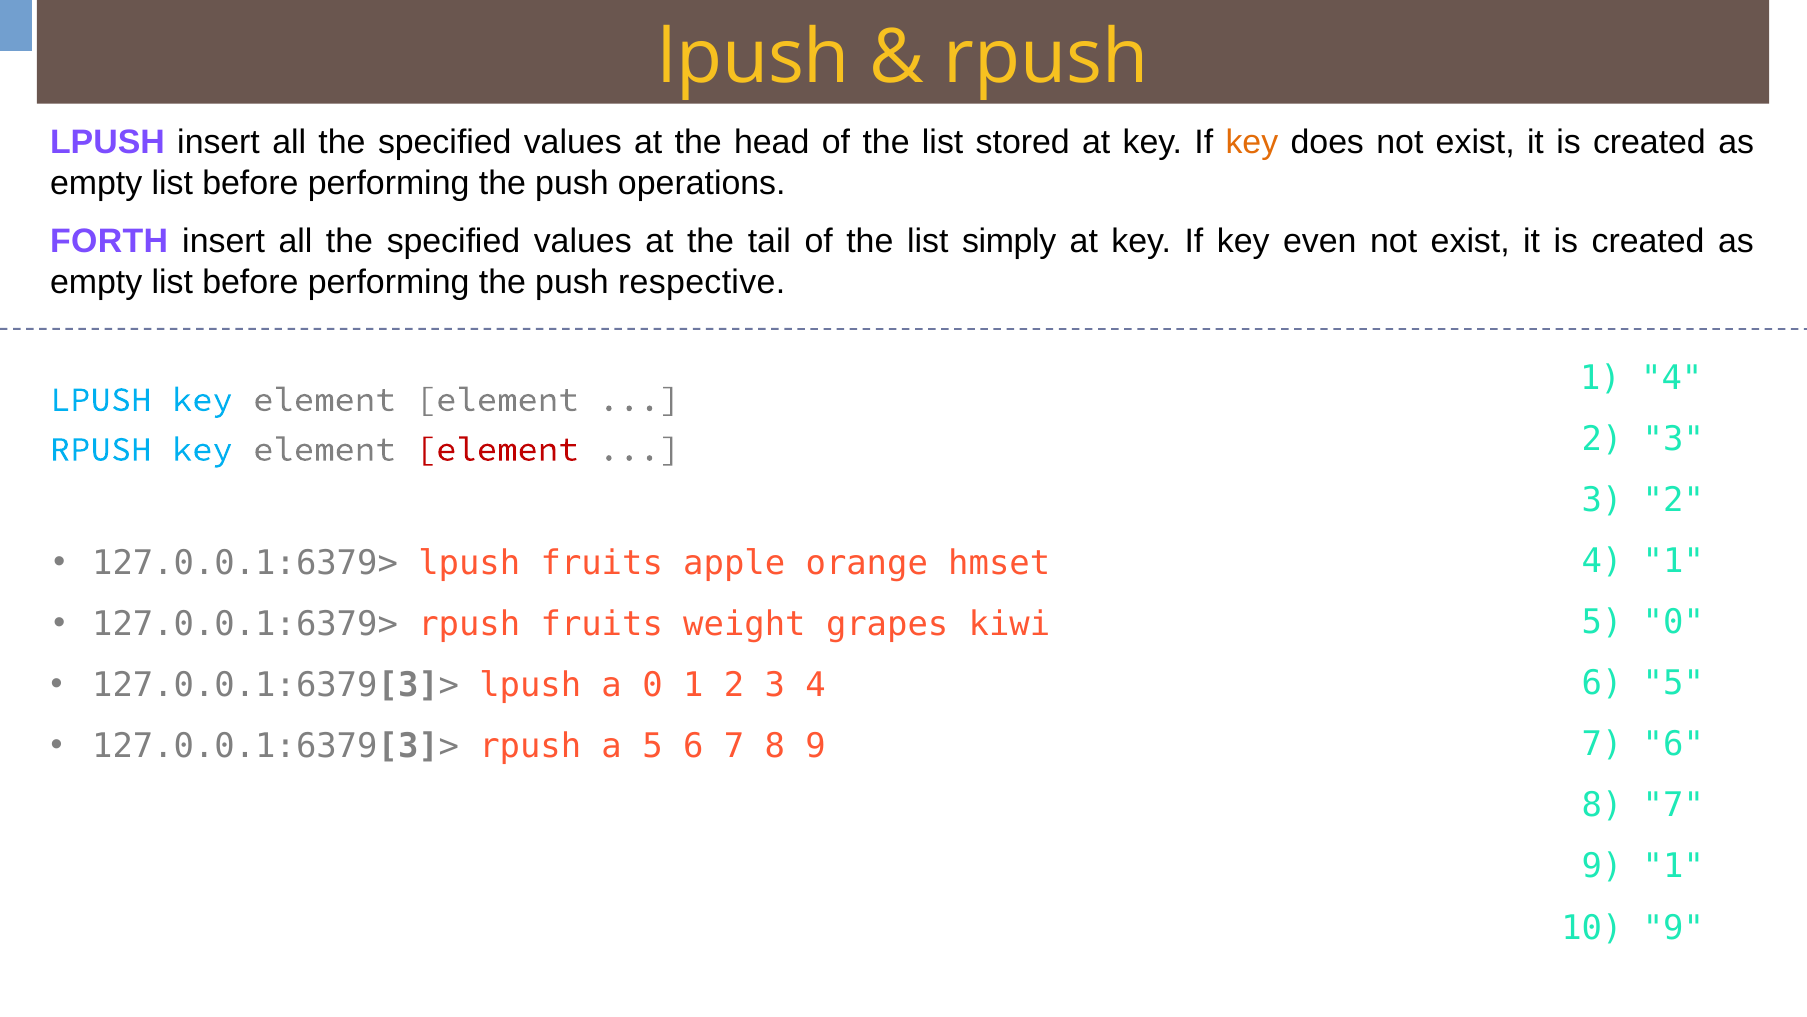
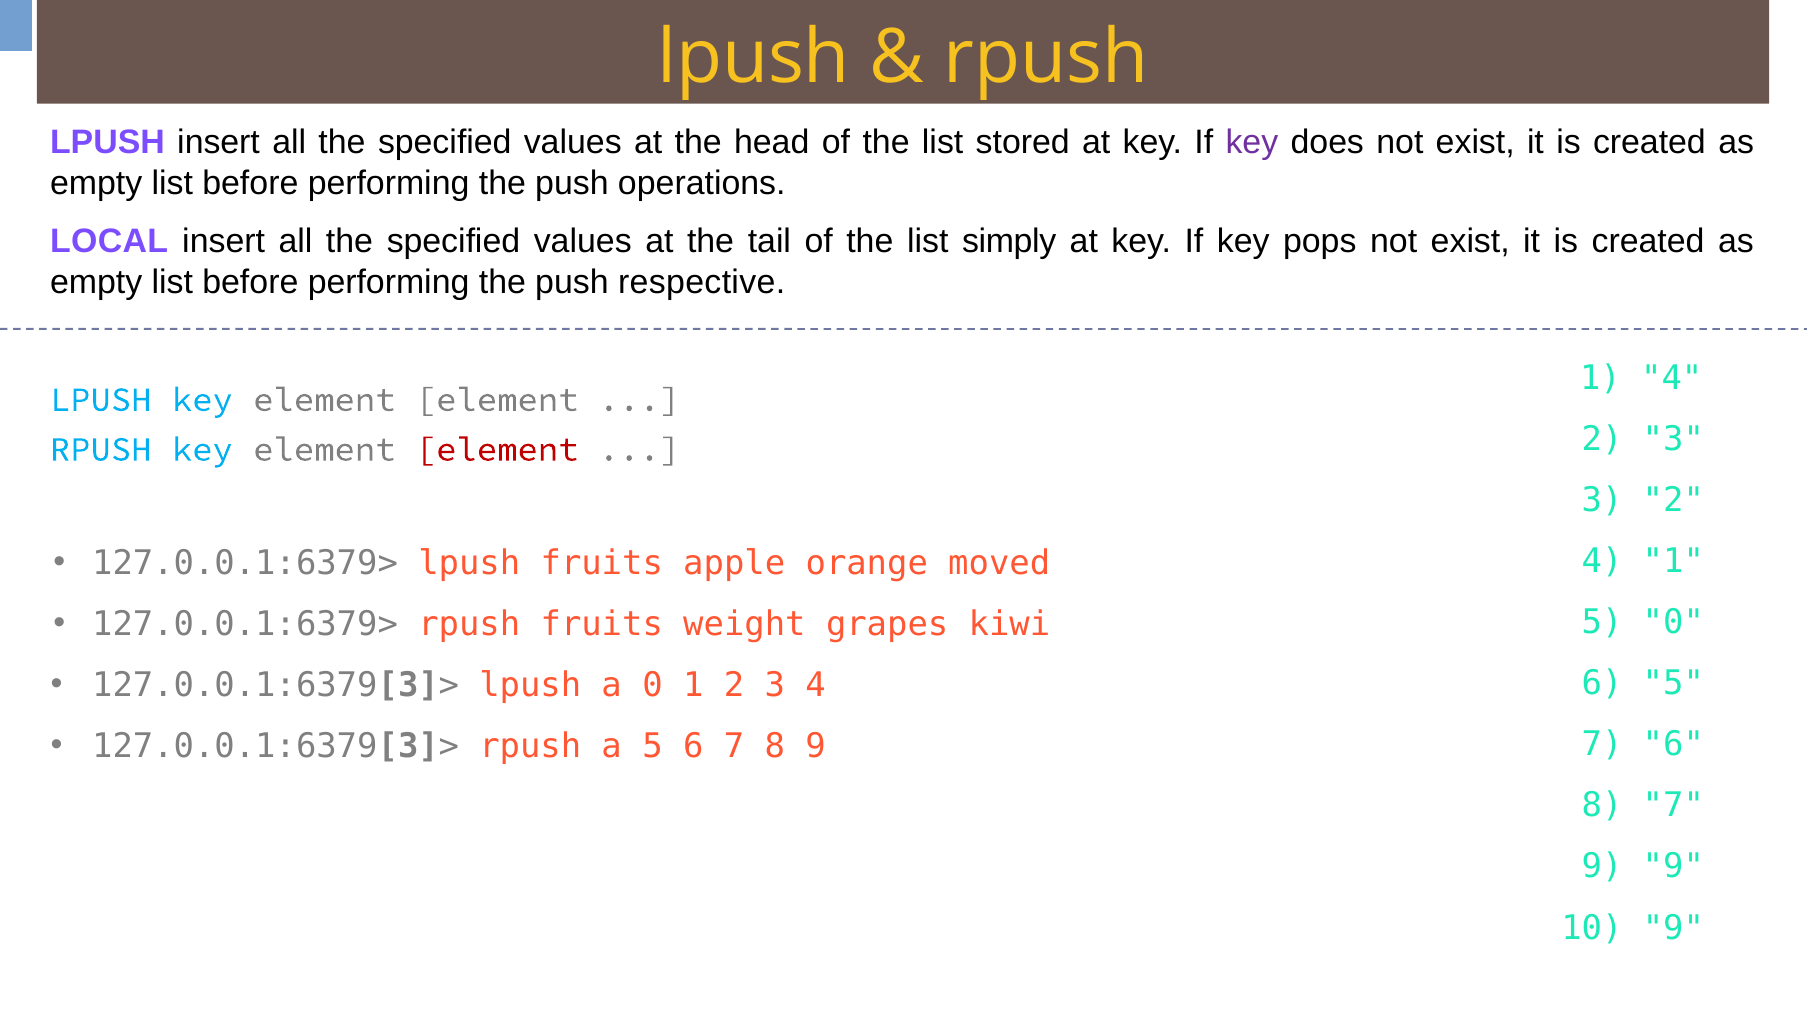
key at (1252, 142) colour: orange -> purple
FORTH: FORTH -> LOCAL
even: even -> pops
hmset: hmset -> moved
1 at (1673, 866): 1 -> 9
